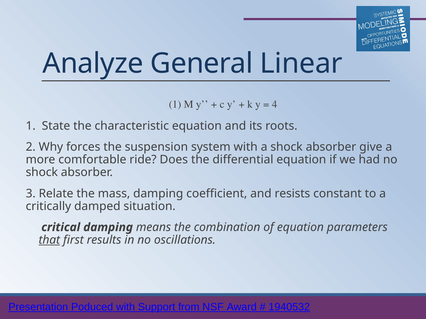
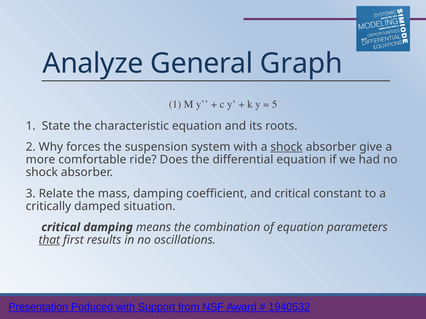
Linear: Linear -> Graph
4: 4 -> 5
shock at (287, 147) underline: none -> present
and resists: resists -> critical
